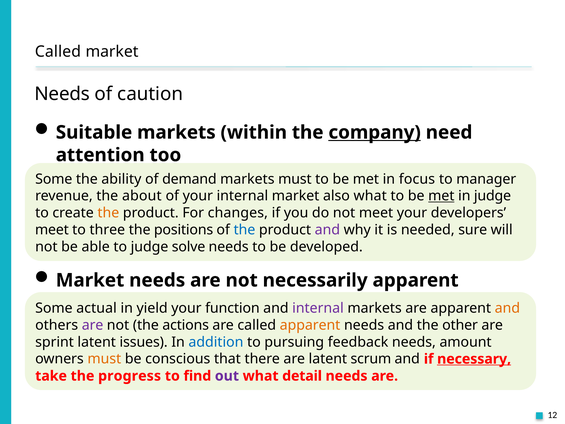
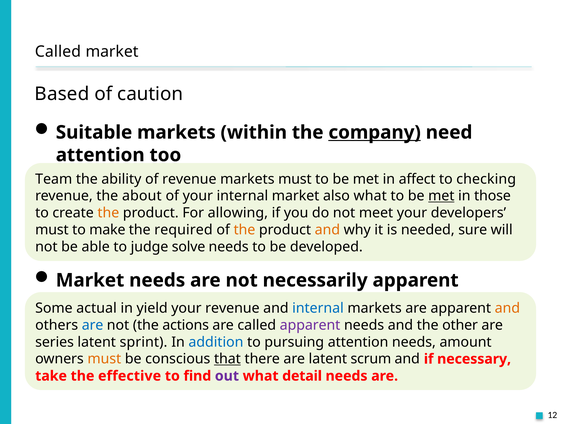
Needs at (62, 94): Needs -> Based
Some at (54, 179): Some -> Team
of demand: demand -> revenue
focus: focus -> affect
manager: manager -> checking
in judge: judge -> those
changes: changes -> allowing
meet at (52, 230): meet -> must
three: three -> make
positions: positions -> required
the at (244, 230) colour: blue -> orange
and at (327, 230) colour: purple -> orange
your function: function -> revenue
internal at (318, 308) colour: purple -> blue
are at (93, 325) colour: purple -> blue
apparent at (310, 325) colour: orange -> purple
sprint: sprint -> series
issues: issues -> sprint
pursuing feedback: feedback -> attention
that underline: none -> present
necessary underline: present -> none
progress: progress -> effective
